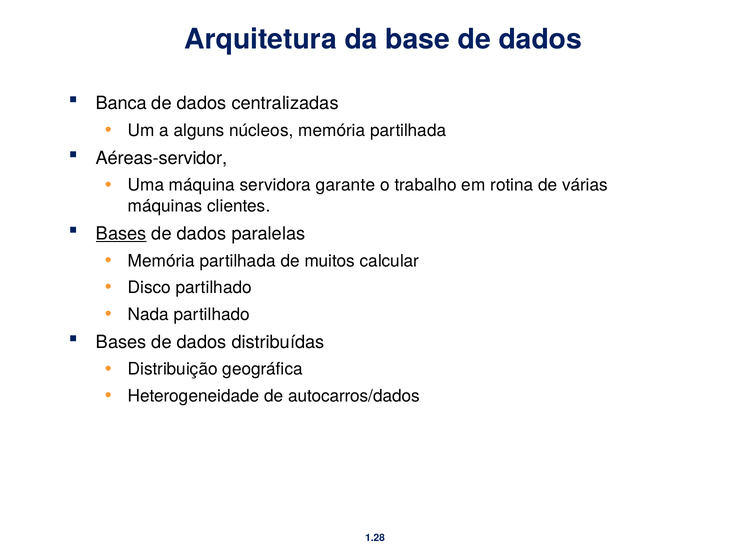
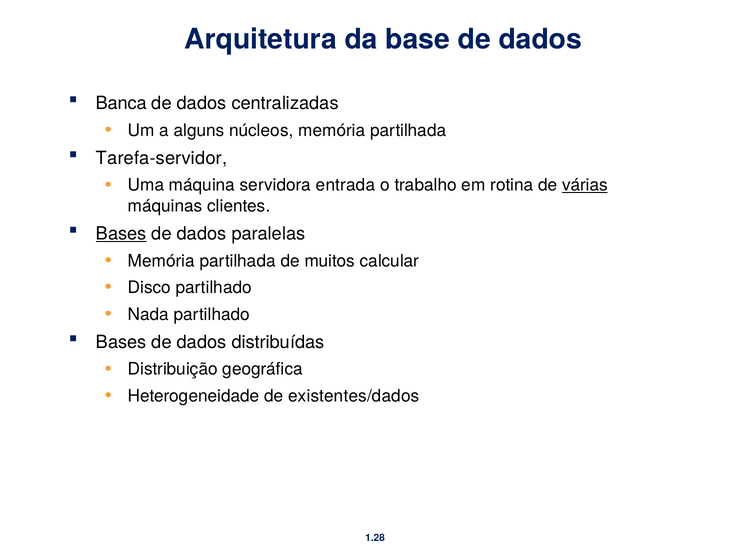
Aéreas-servidor: Aéreas-servidor -> Tarefa-servidor
garante: garante -> entrada
várias underline: none -> present
autocarros/dados: autocarros/dados -> existentes/dados
